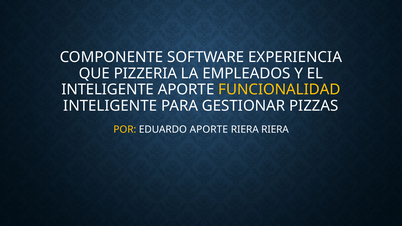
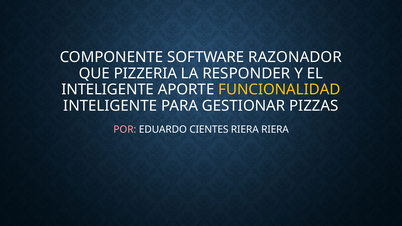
EXPERIENCIA: EXPERIENCIA -> RAZONADOR
EMPLEADOS: EMPLEADOS -> RESPONDER
POR colour: yellow -> pink
EDUARDO APORTE: APORTE -> CIENTES
